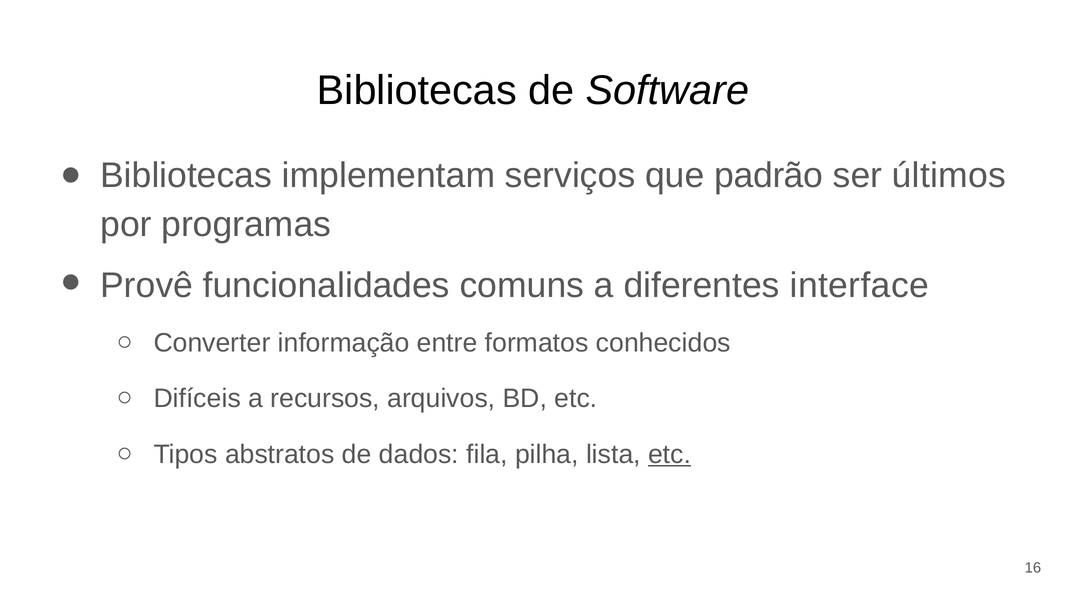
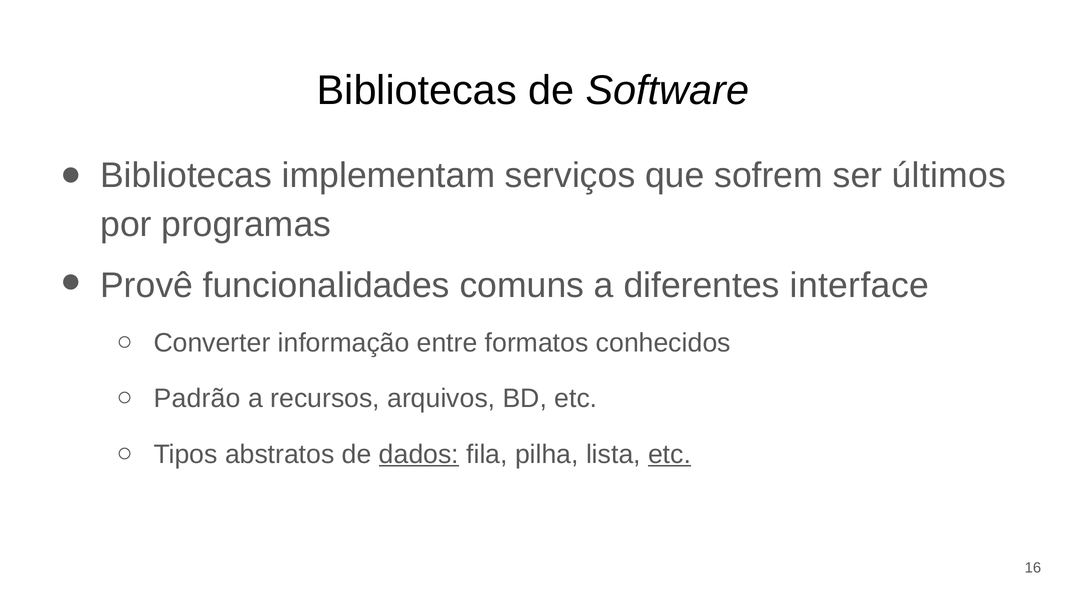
padrão: padrão -> sofrem
Difíceis: Difíceis -> Padrão
dados underline: none -> present
